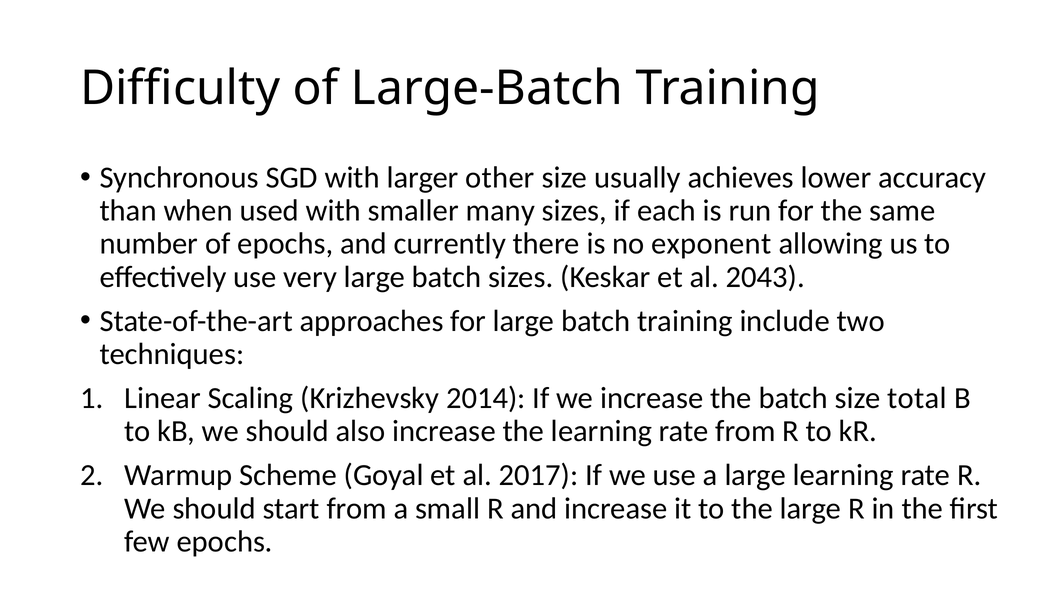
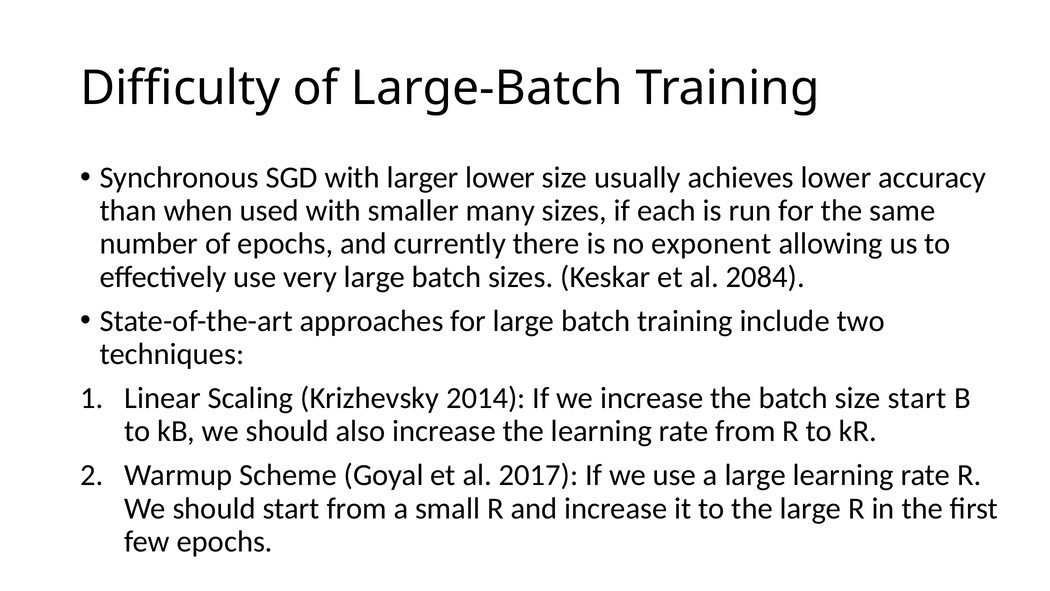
larger other: other -> lower
2043: 2043 -> 2084
size total: total -> start
